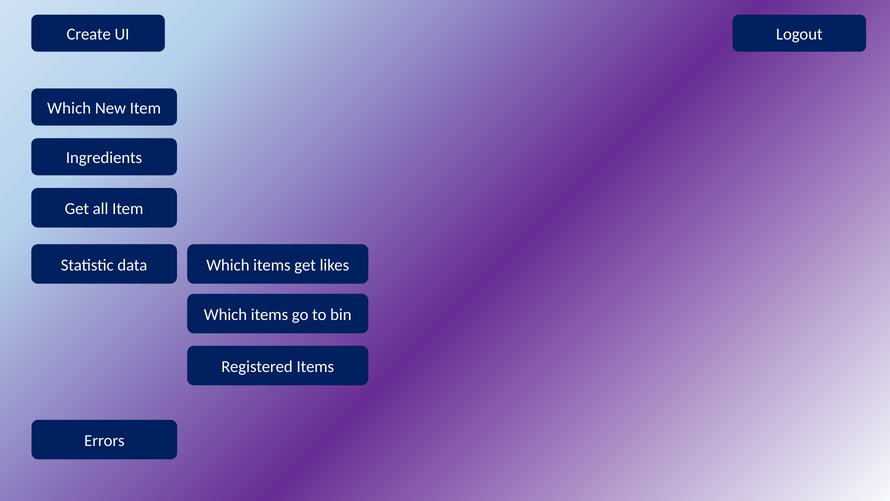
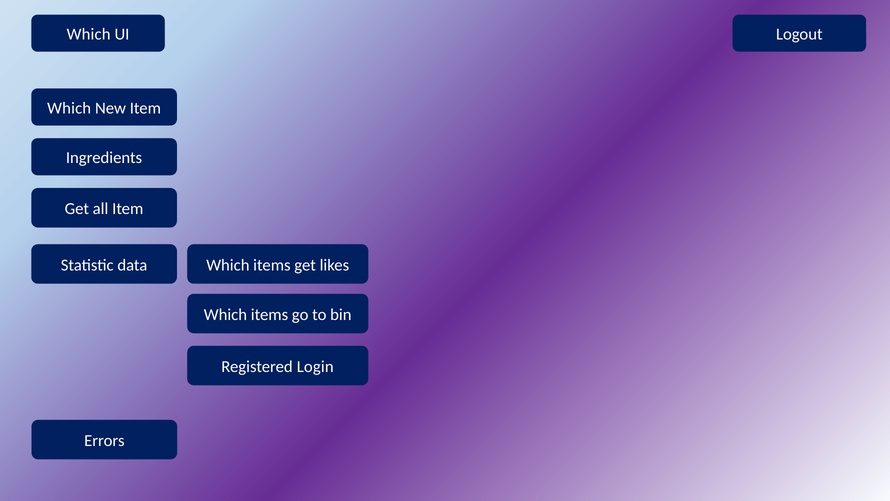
Create at (89, 34): Create -> Which
Registered Items: Items -> Login
